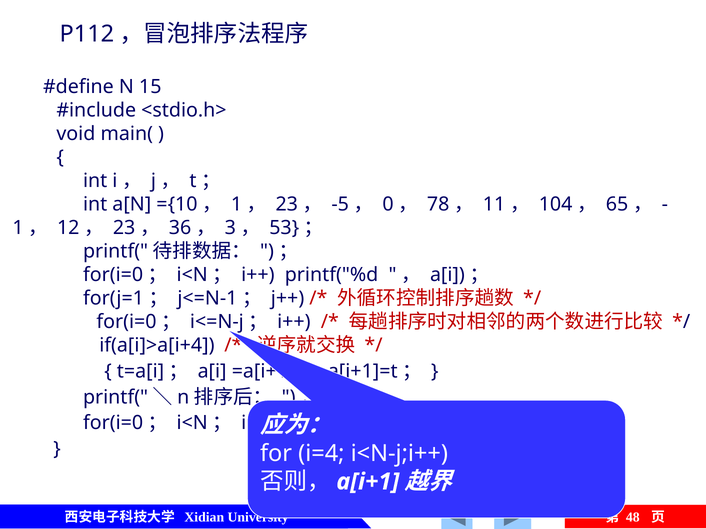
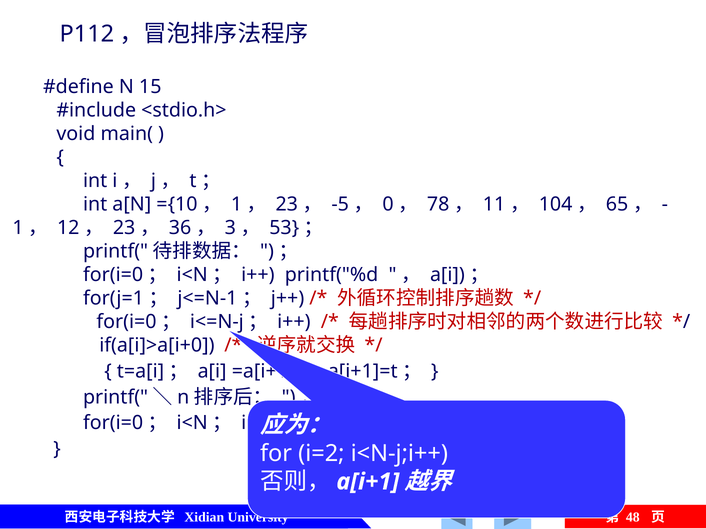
if(a[i]>a[i+4: if(a[i]>a[i+4 -> if(a[i]>a[i+0
i=4: i=4 -> i=2
